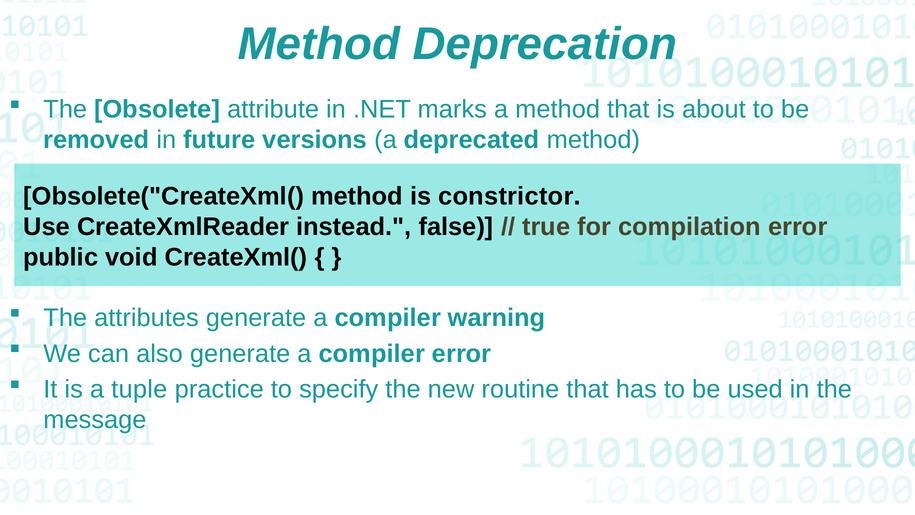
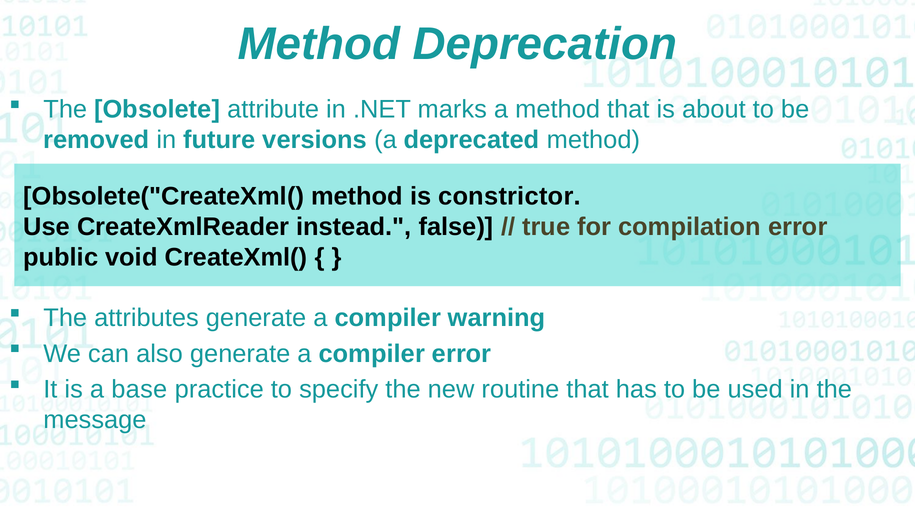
tuple: tuple -> base
